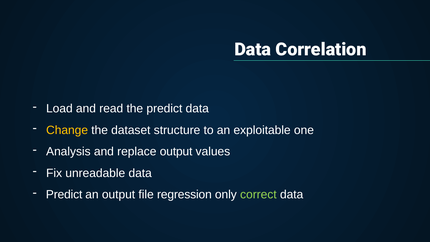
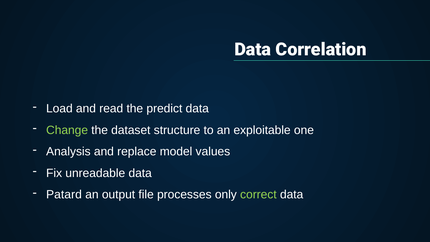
Change colour: yellow -> light green
replace output: output -> model
Predict at (64, 195): Predict -> Patard
regression: regression -> processes
